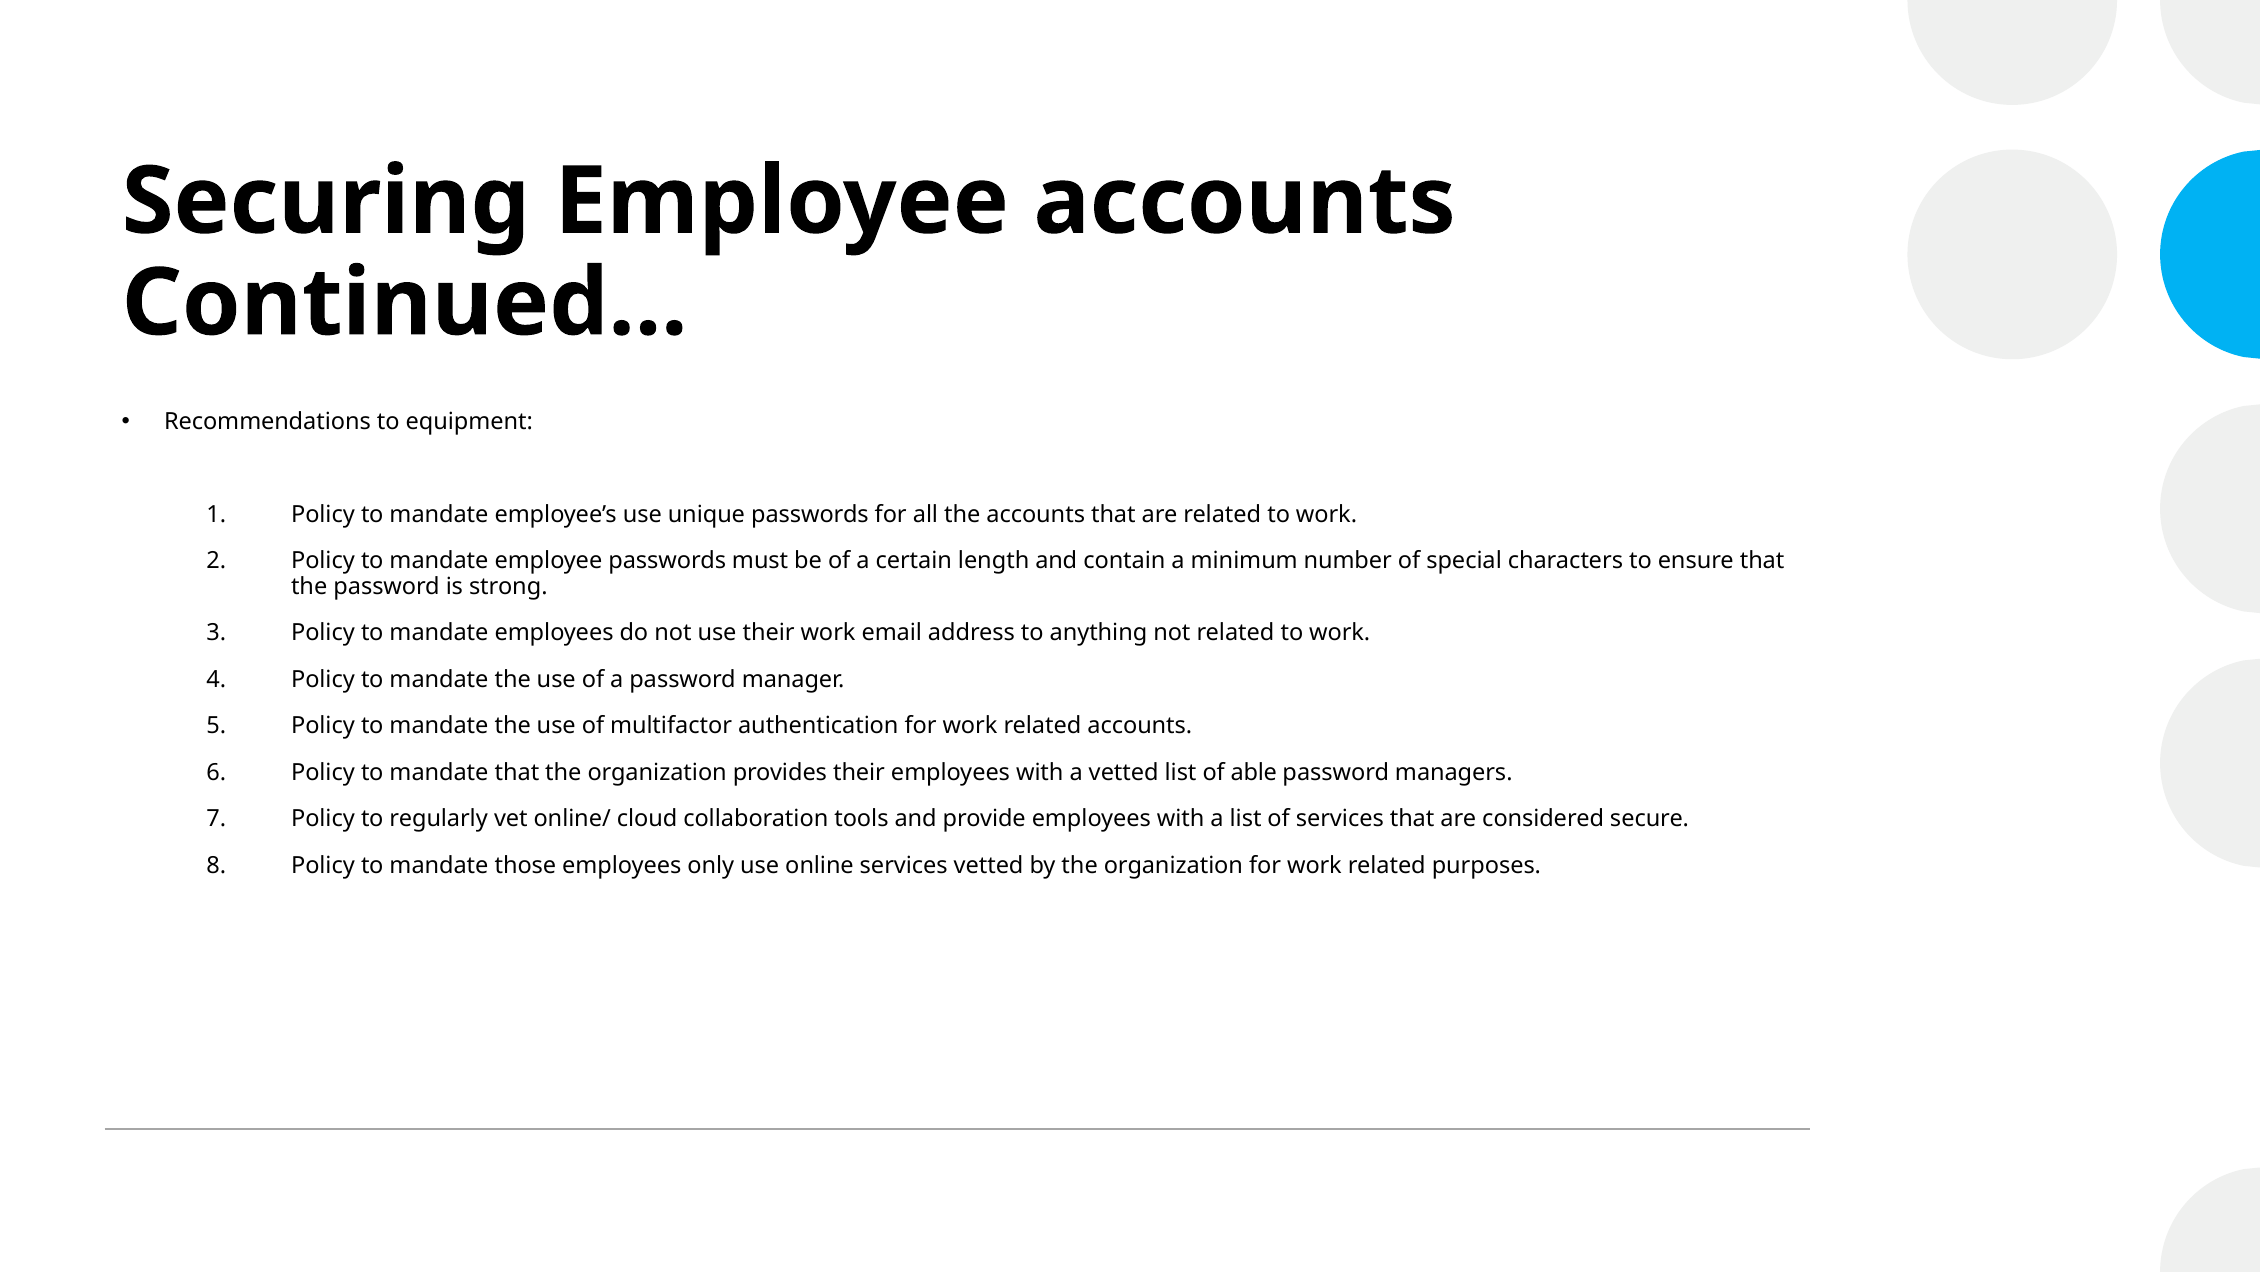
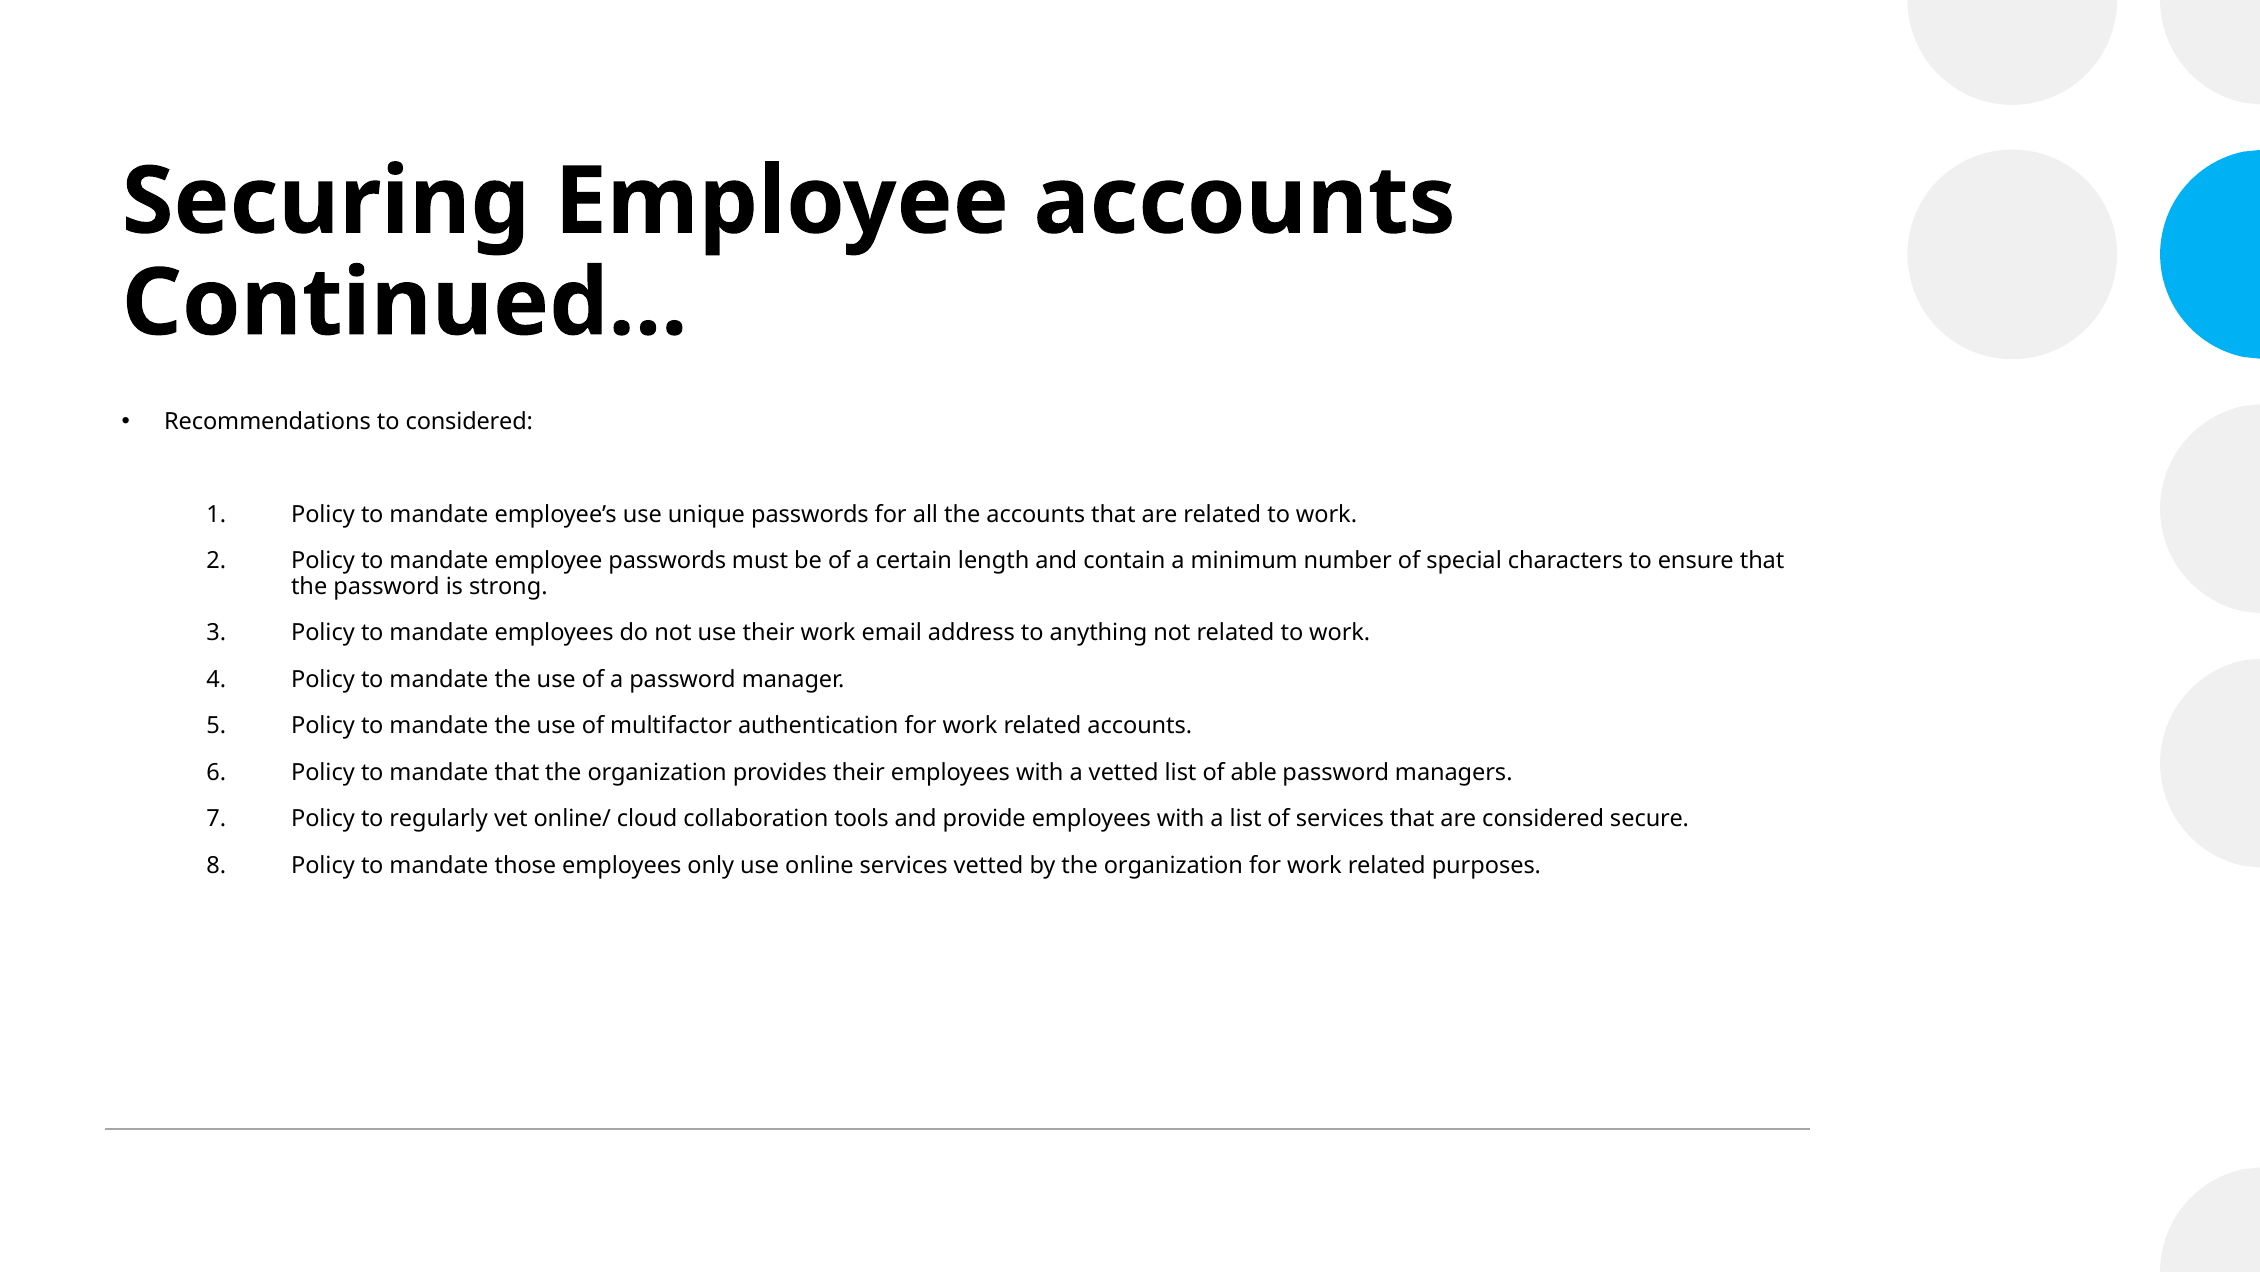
to equipment: equipment -> considered
